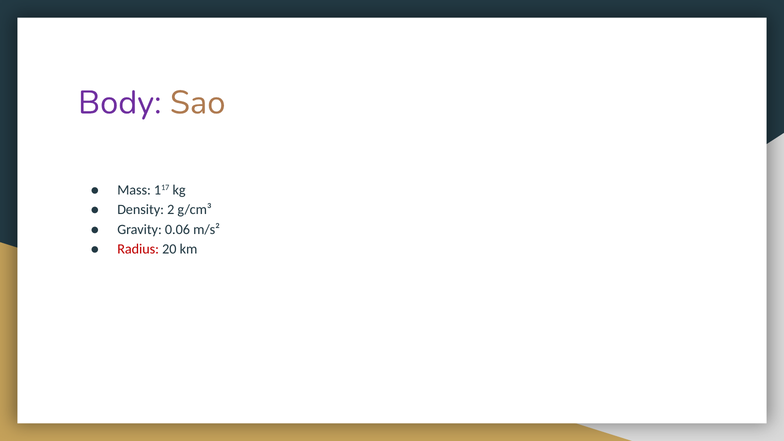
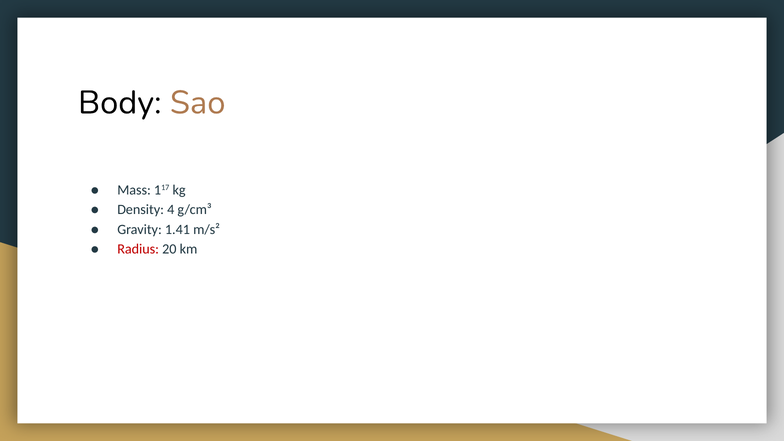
Body colour: purple -> black
2: 2 -> 4
0.06: 0.06 -> 1.41
